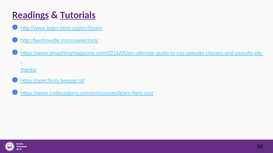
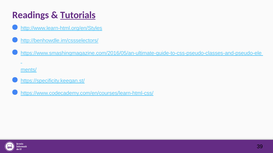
Readings underline: present -> none
